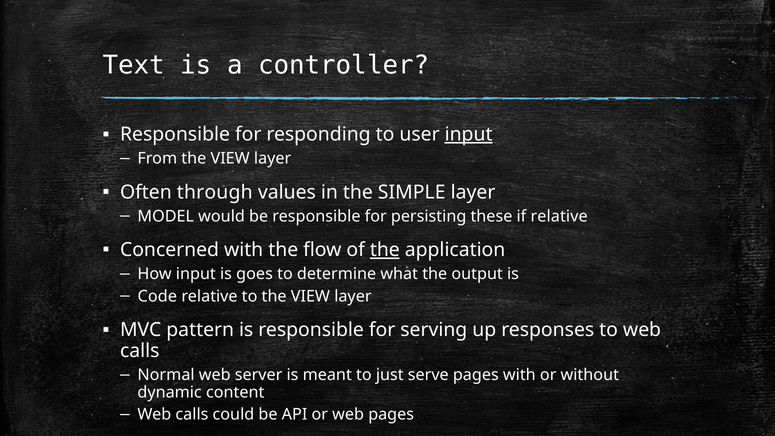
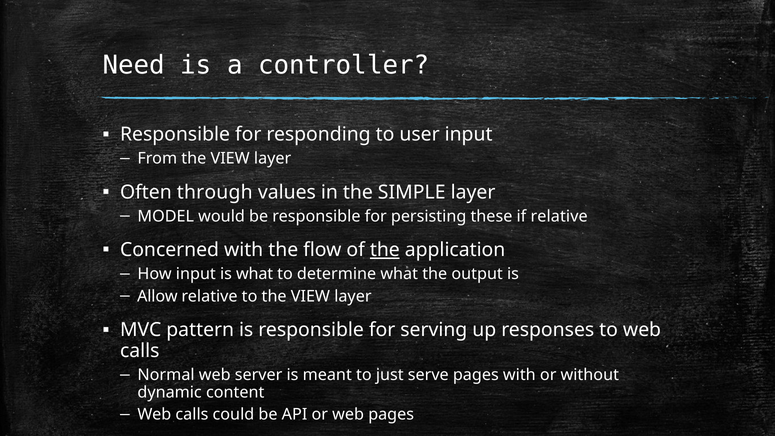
Text: Text -> Need
input at (469, 134) underline: present -> none
is goes: goes -> what
Code: Code -> Allow
